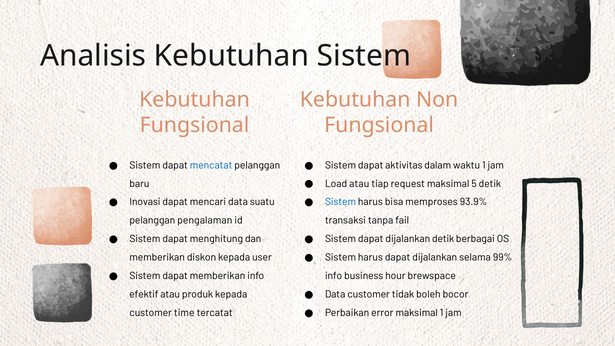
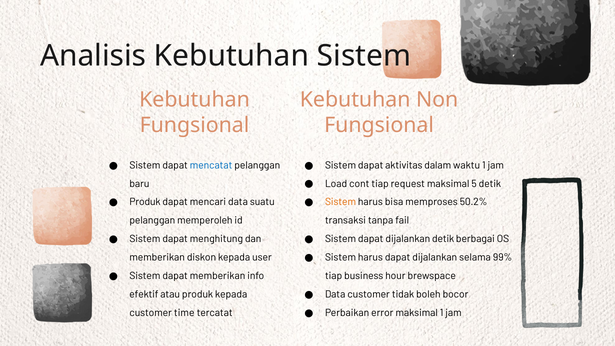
Load atau: atau -> cont
Inovasi at (145, 202): Inovasi -> Produk
Sistem at (341, 202) colour: blue -> orange
93.9%: 93.9% -> 50.2%
pengalaman: pengalaman -> memperoleh
info at (334, 276): info -> tiap
